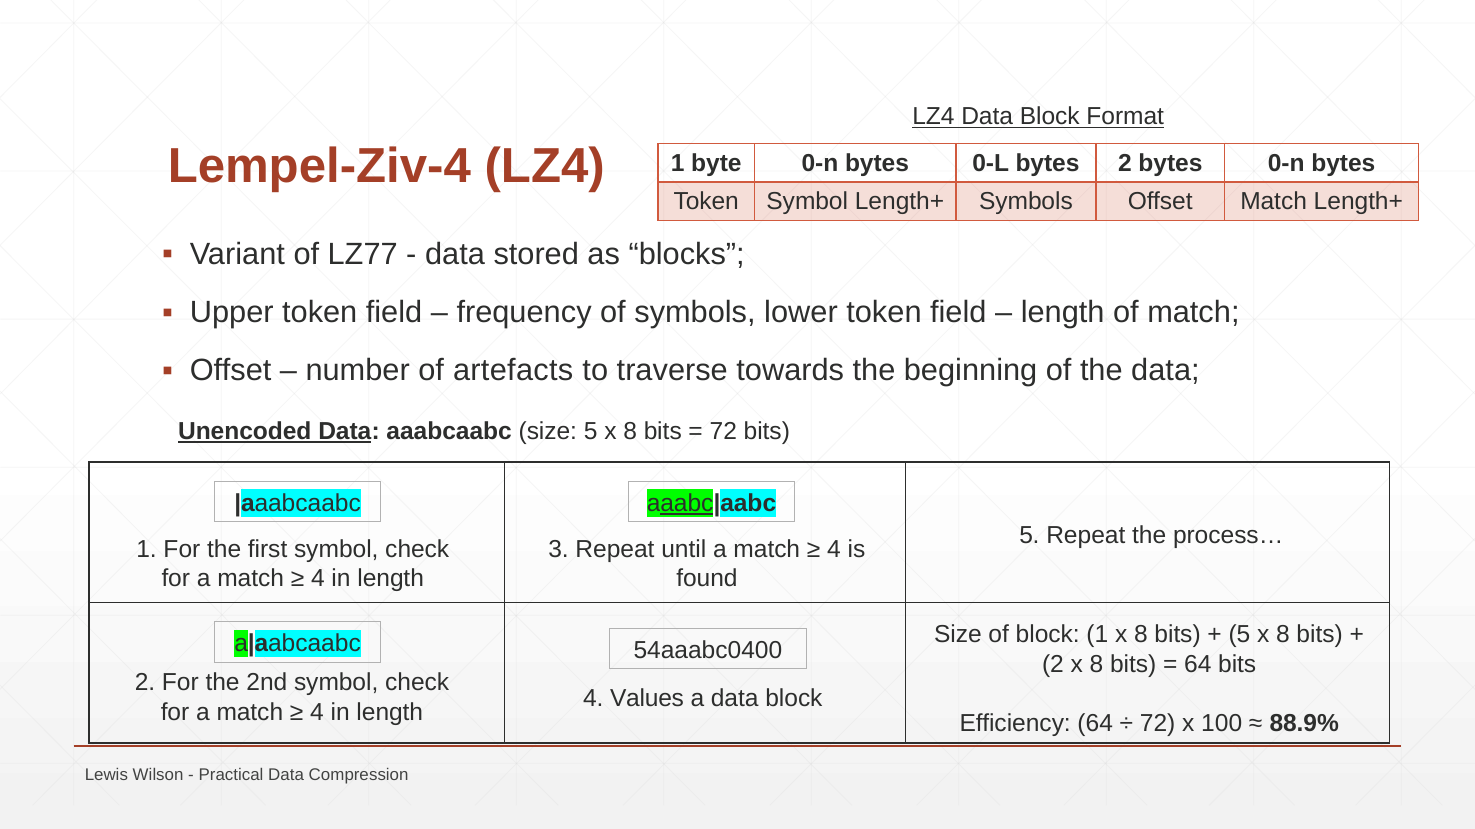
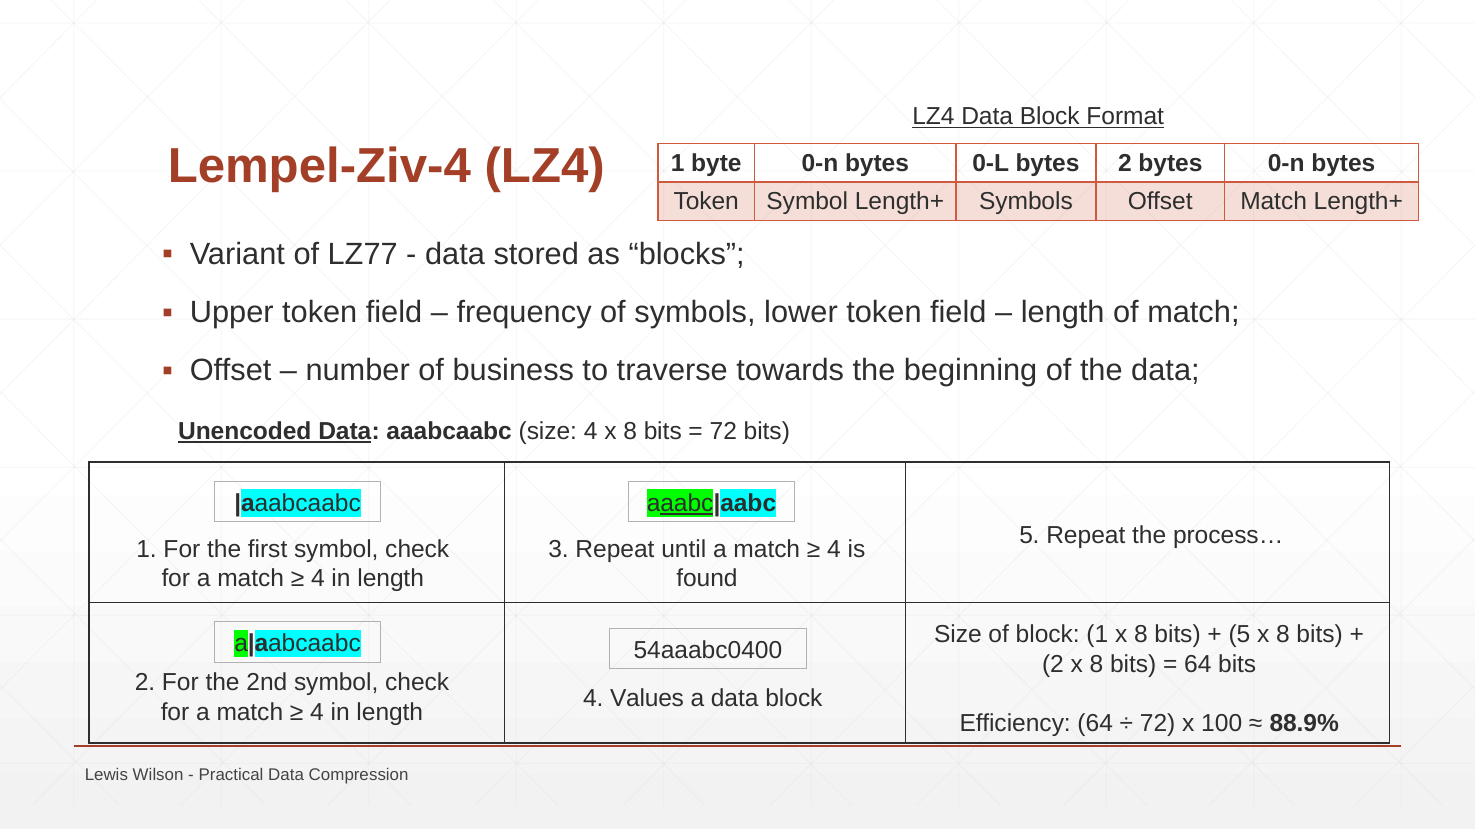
artefacts: artefacts -> business
size 5: 5 -> 4
